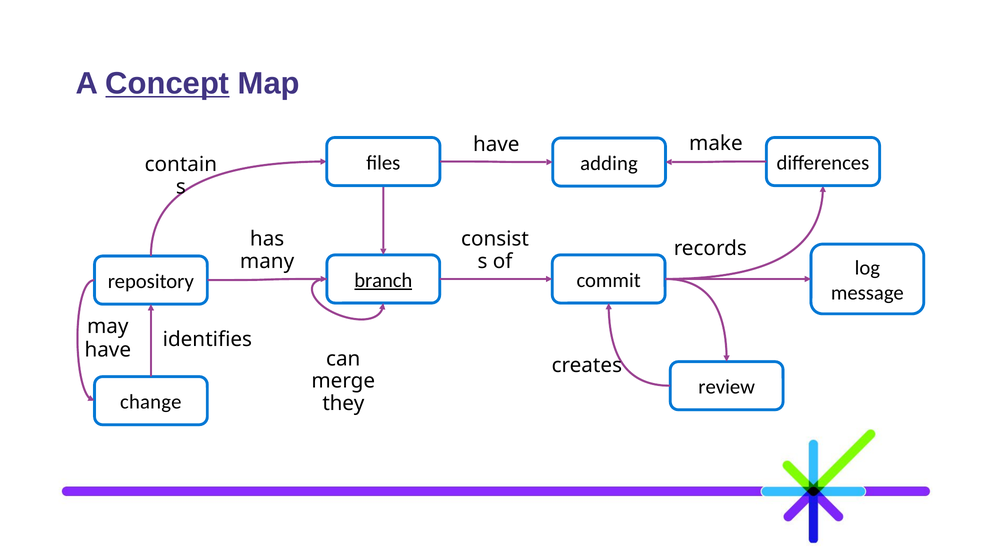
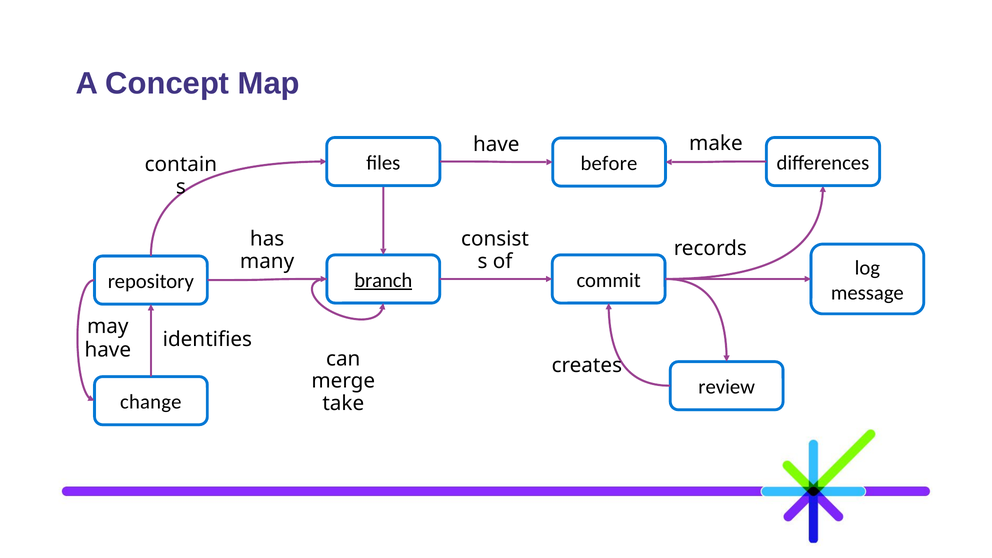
Concept underline: present -> none
adding: adding -> before
they: they -> take
